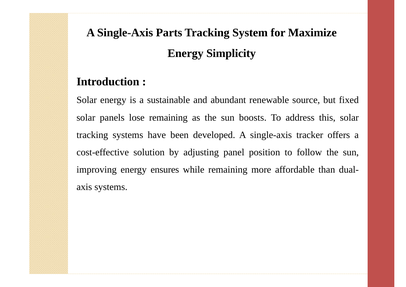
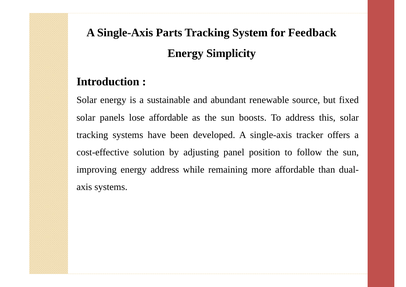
Maximize: Maximize -> Feedback
lose remaining: remaining -> affordable
energy ensures: ensures -> address
